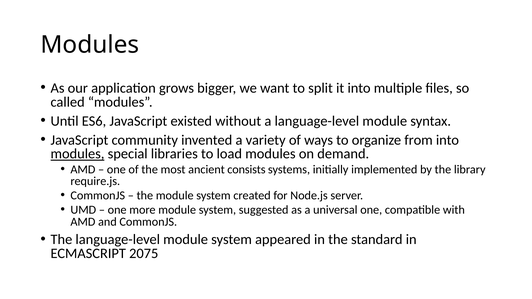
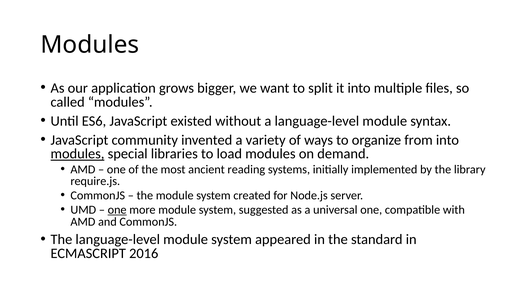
consists: consists -> reading
one at (117, 210) underline: none -> present
2075: 2075 -> 2016
